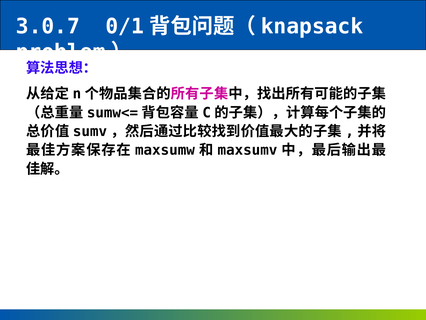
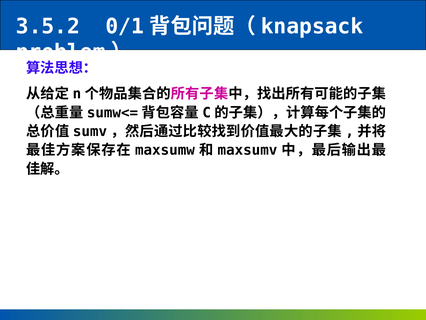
3.0.7: 3.0.7 -> 3.5.2
